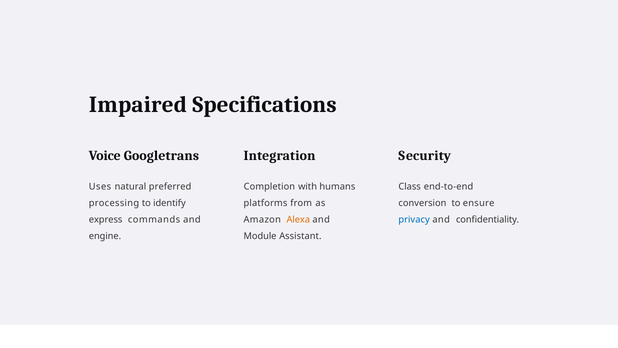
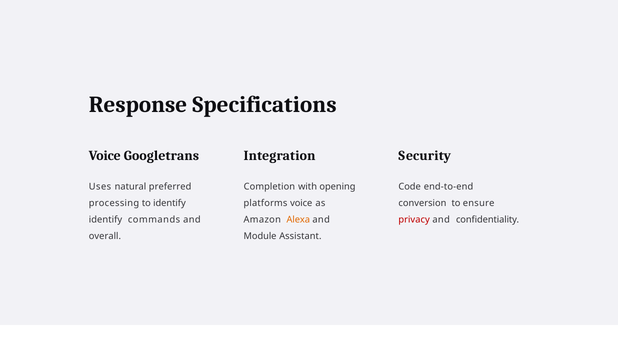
Impaired: Impaired -> Response
humans: humans -> opening
Class: Class -> Code
platforms from: from -> voice
express at (106, 219): express -> identify
privacy colour: blue -> red
engine: engine -> overall
